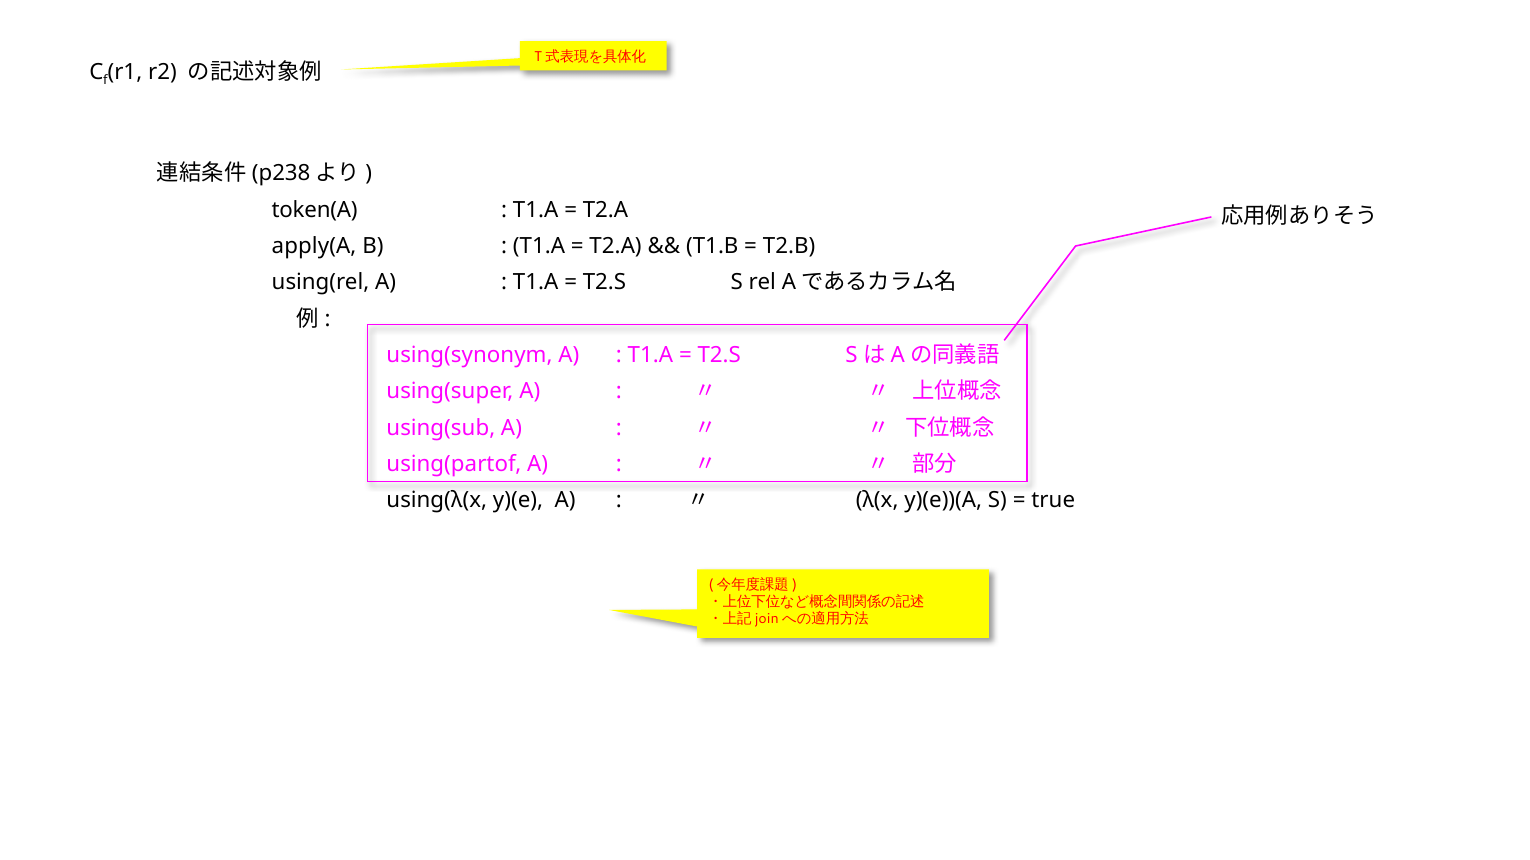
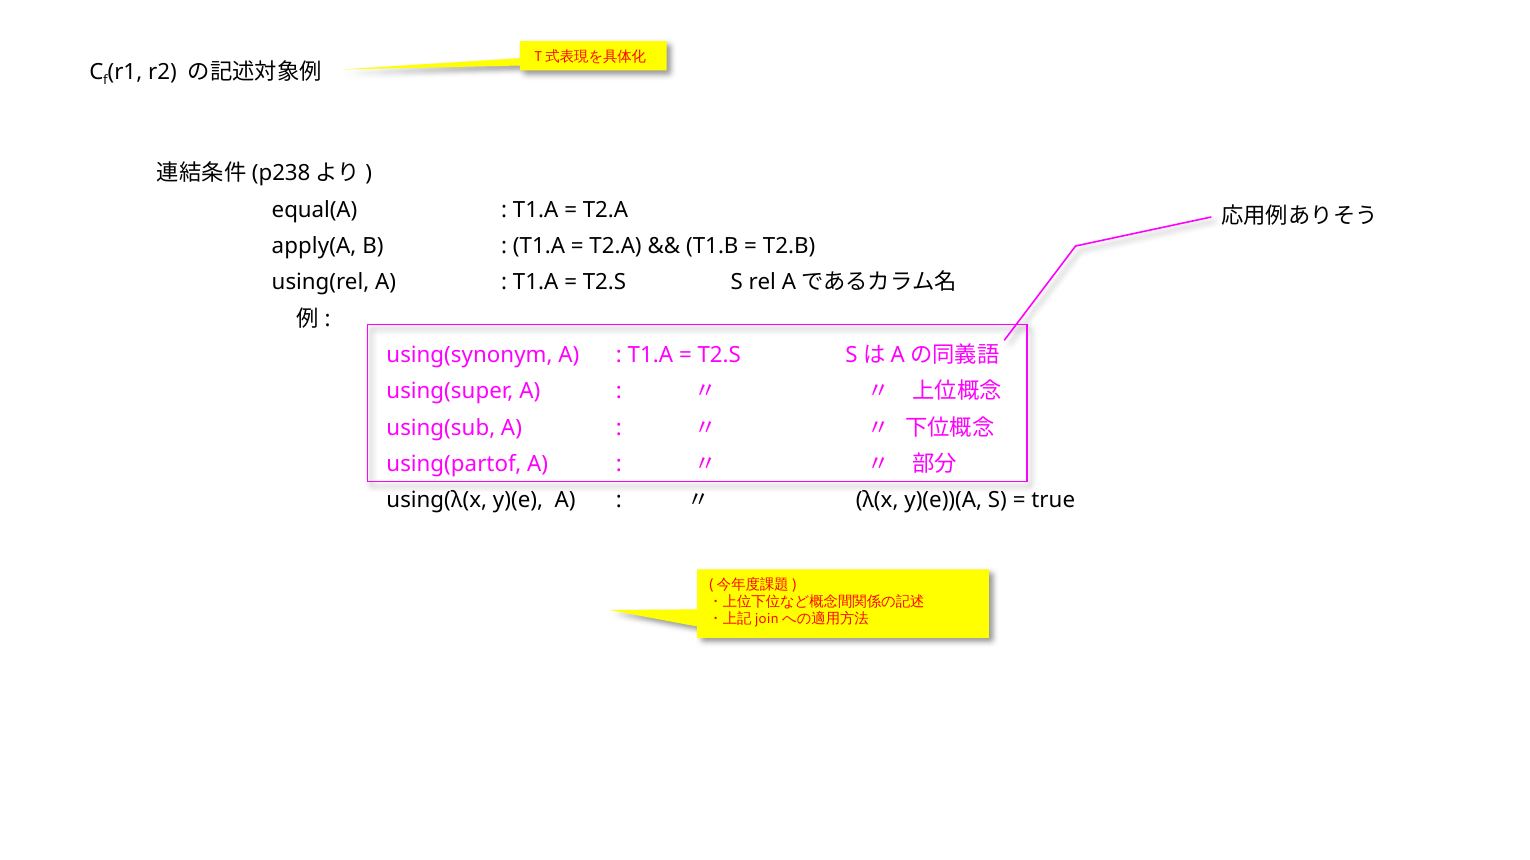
token(A: token(A -> equal(A
